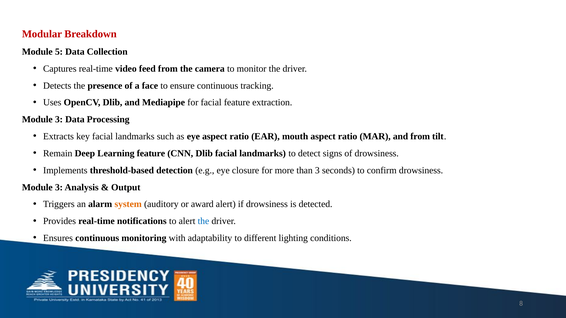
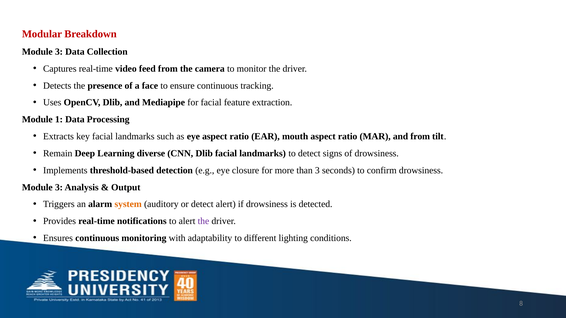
5 at (59, 52): 5 -> 3
3 at (59, 120): 3 -> 1
Learning feature: feature -> diverse
or award: award -> detect
the at (203, 221) colour: blue -> purple
